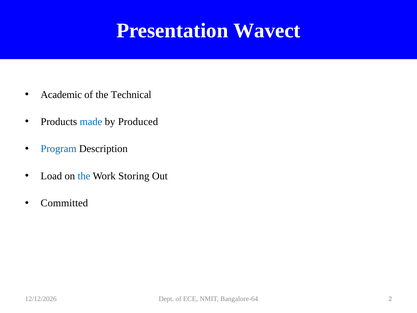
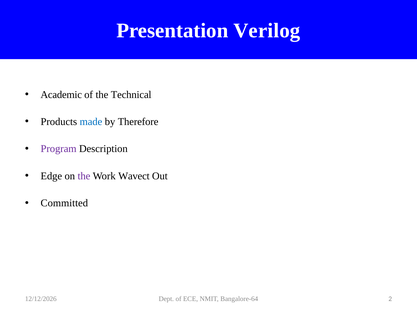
Wavect: Wavect -> Verilog
Produced: Produced -> Therefore
Program colour: blue -> purple
Load: Load -> Edge
the at (84, 176) colour: blue -> purple
Storing: Storing -> Wavect
